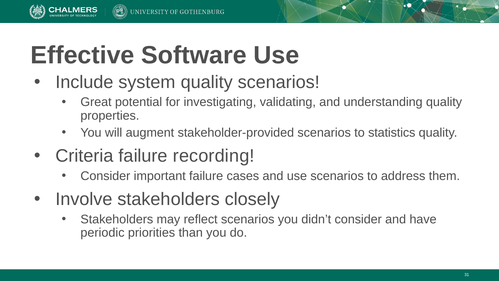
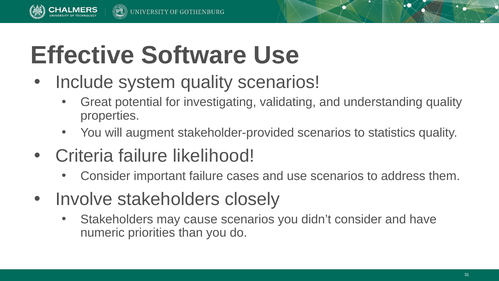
recording: recording -> likelihood
reflect: reflect -> cause
periodic: periodic -> numeric
